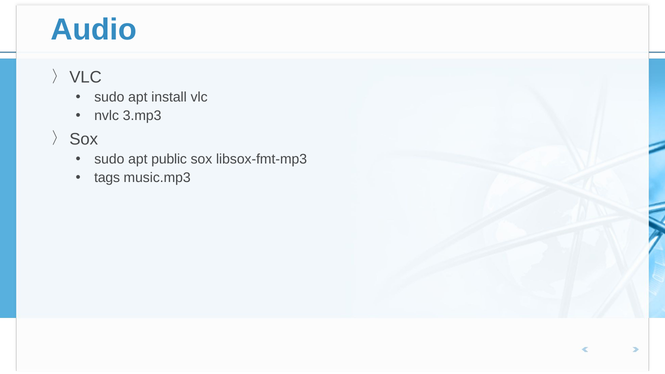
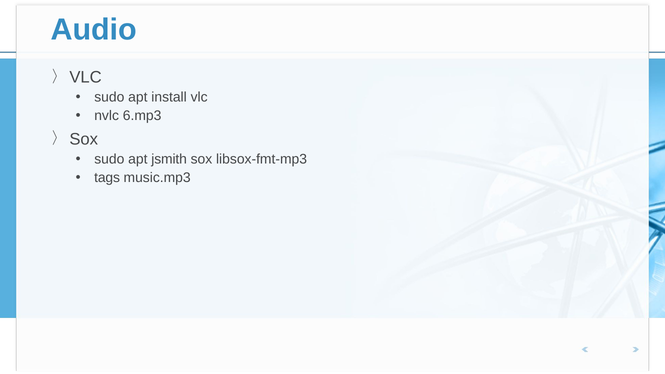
3.mp3: 3.mp3 -> 6.mp3
public: public -> jsmith
